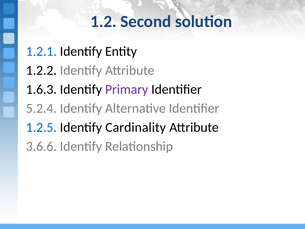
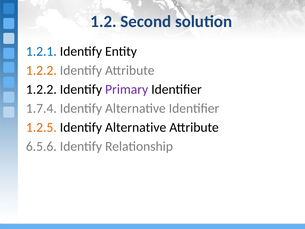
1.2.2 at (41, 70) colour: black -> orange
1.6.3 at (41, 89): 1.6.3 -> 1.2.2
5.2.4: 5.2.4 -> 1.7.4
1.2.5 colour: blue -> orange
Cardinality at (136, 127): Cardinality -> Alternative
3.6.6: 3.6.6 -> 6.5.6
